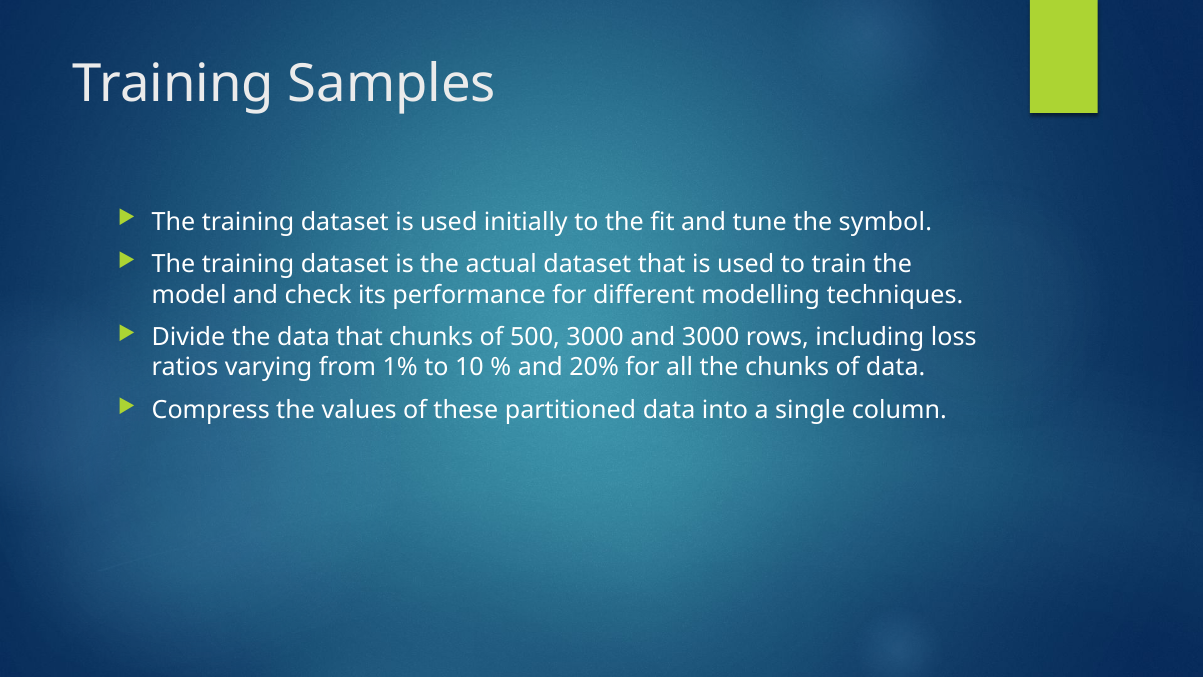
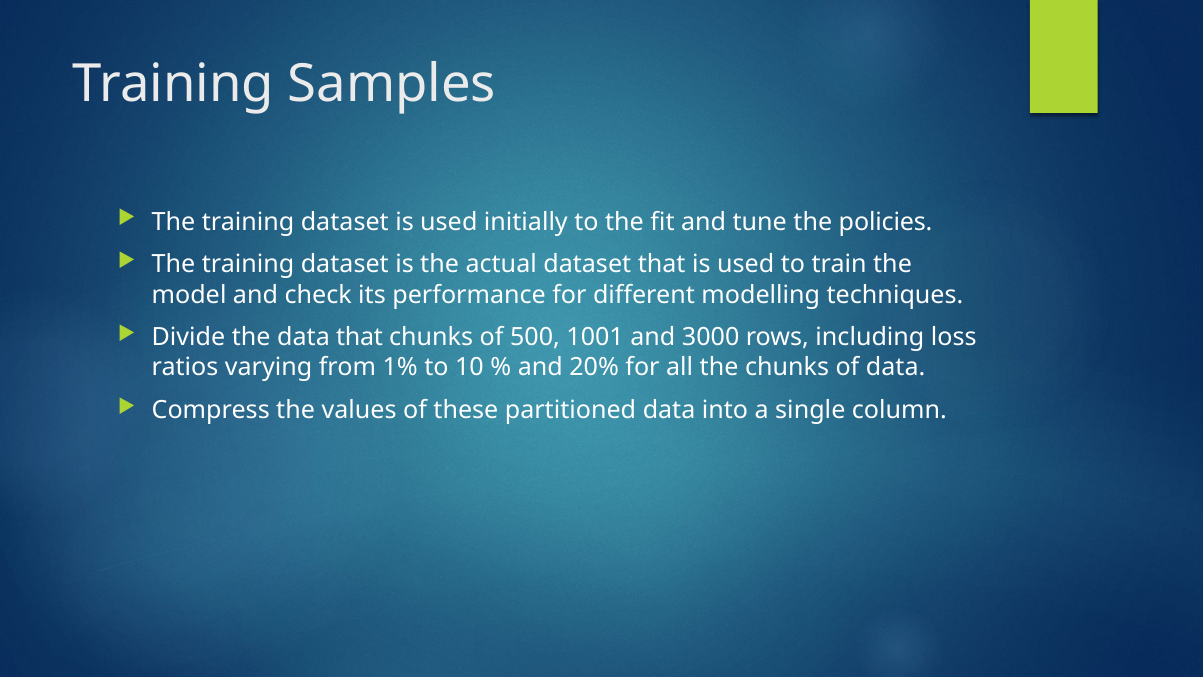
symbol: symbol -> policies
500 3000: 3000 -> 1001
